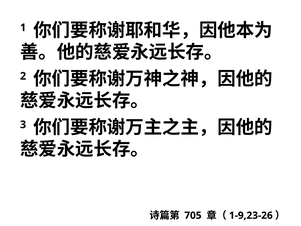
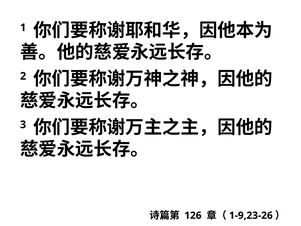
705: 705 -> 126
